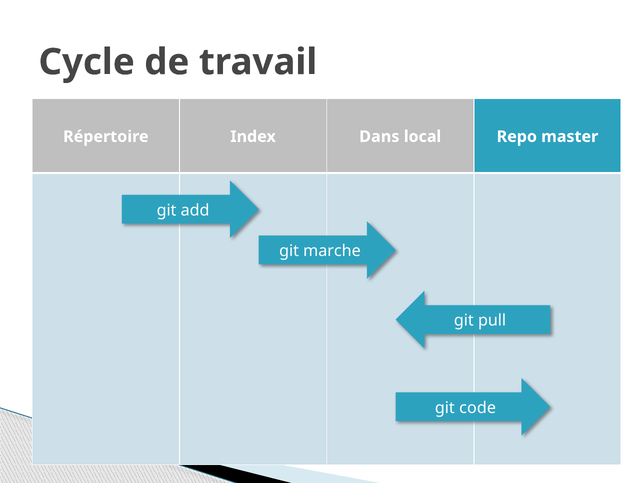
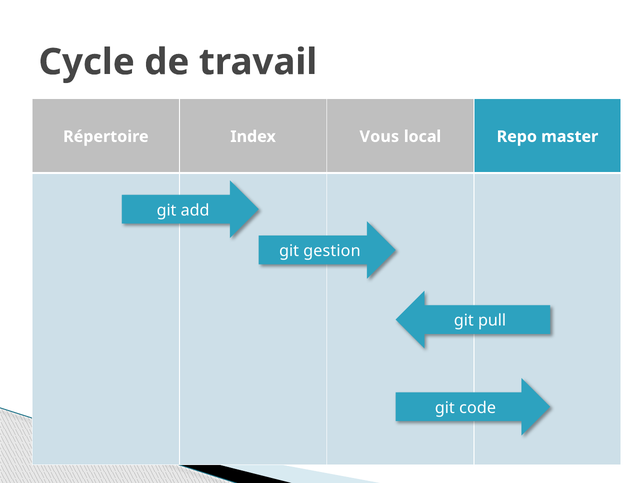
Dans: Dans -> Vous
marche: marche -> gestion
